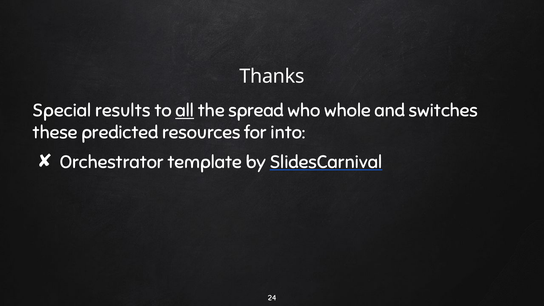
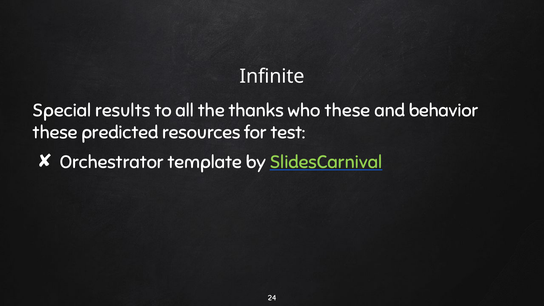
Thanks: Thanks -> Infinite
all underline: present -> none
spread: spread -> thanks
who whole: whole -> these
switches: switches -> behavior
into: into -> test
SlidesCarnival colour: white -> light green
